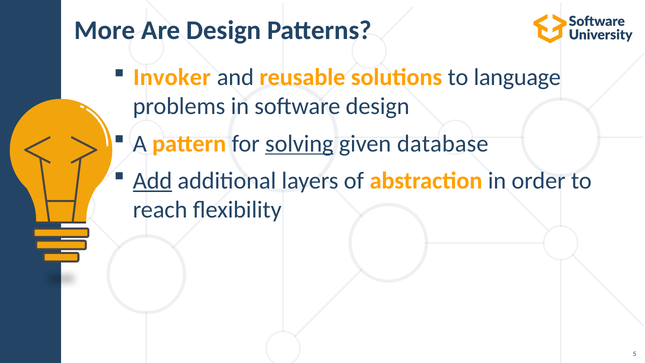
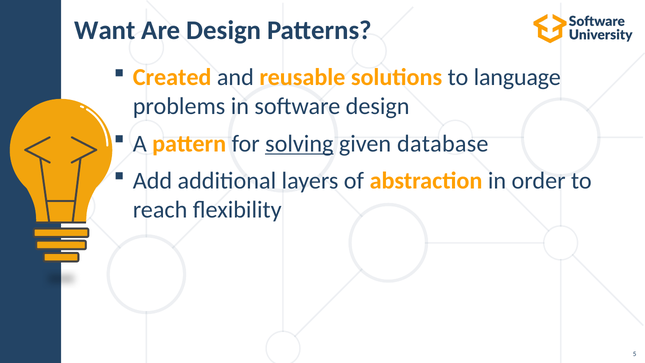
More: More -> Want
Invoker: Invoker -> Created
Add underline: present -> none
